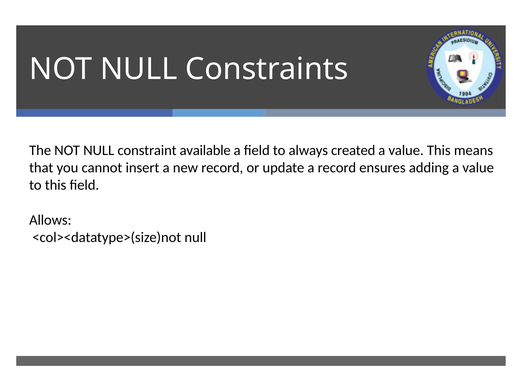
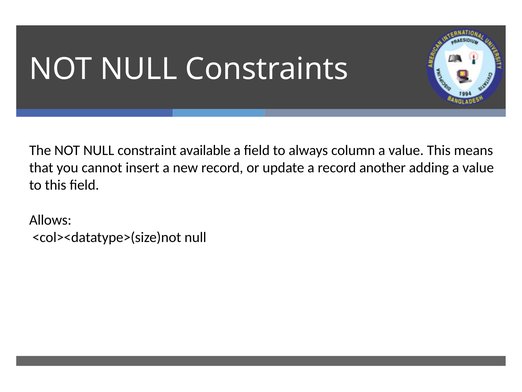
created: created -> column
ensures: ensures -> another
